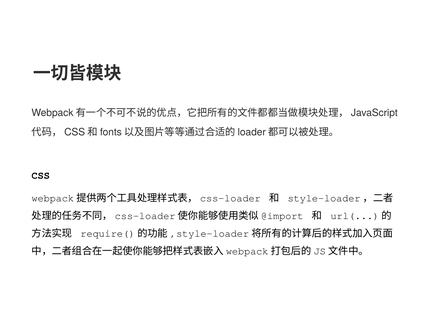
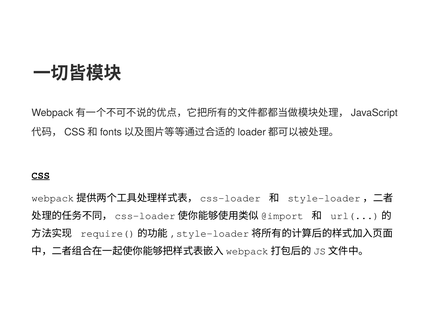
CSS underline: none -> present
